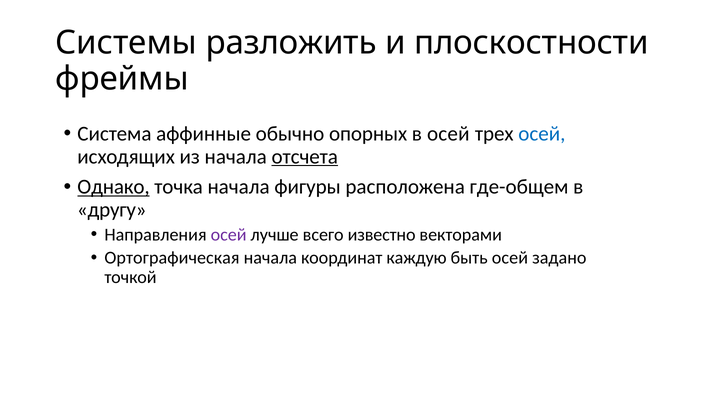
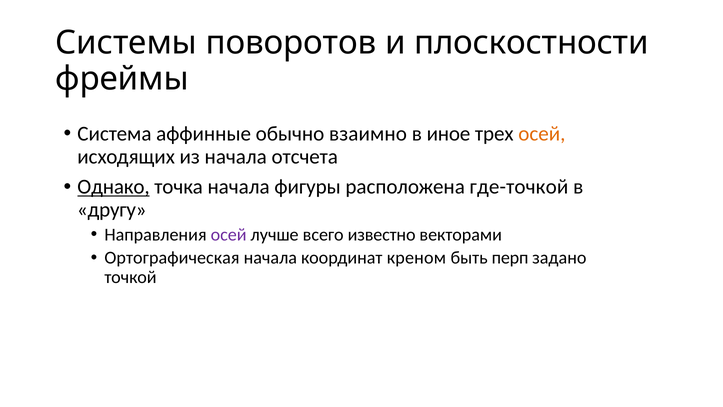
разложить: разложить -> поворотов
опорных: опорных -> взаимно
в осей: осей -> иное
осей at (542, 134) colour: blue -> orange
отсчета underline: present -> none
где-общем: где-общем -> где-точкой
каждую: каждую -> креном
быть осей: осей -> перп
